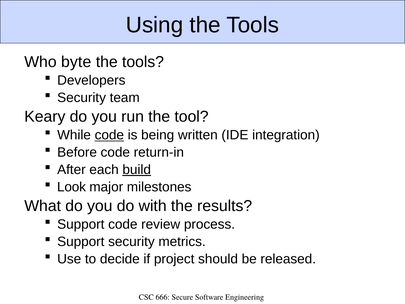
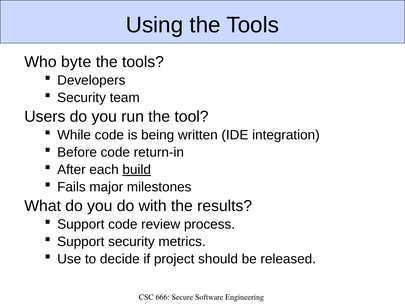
Keary: Keary -> Users
code at (109, 135) underline: present -> none
Look: Look -> Fails
